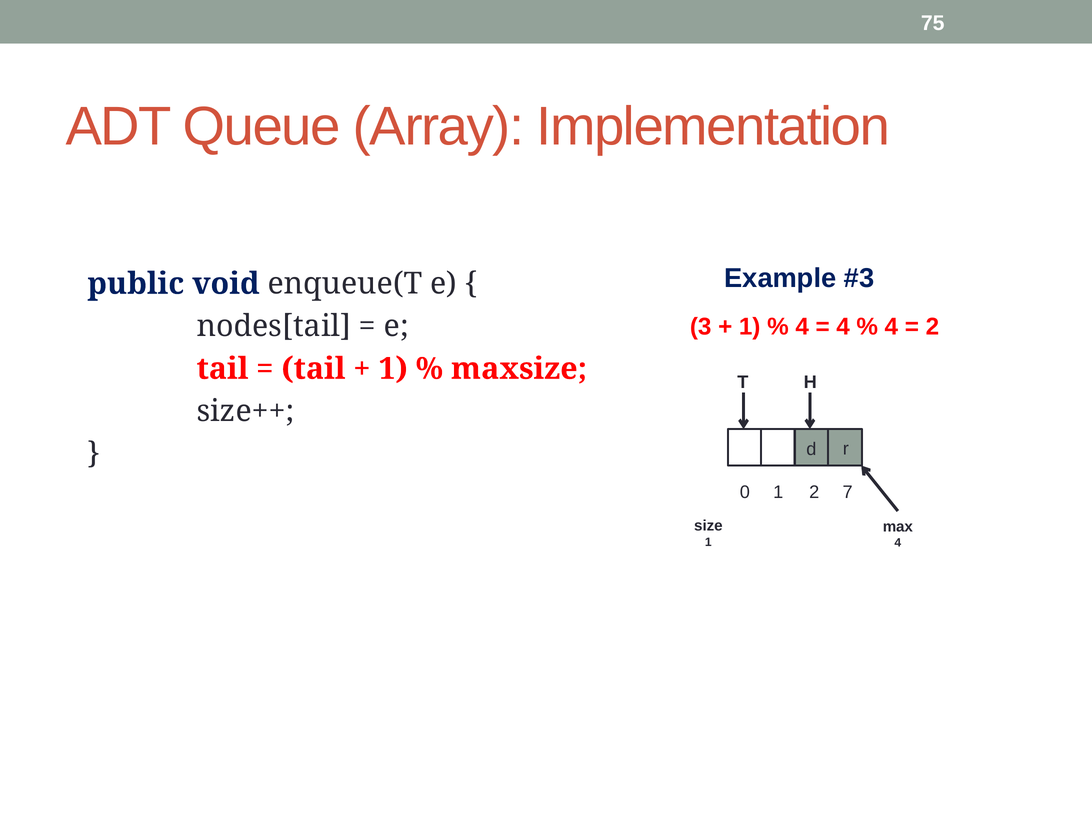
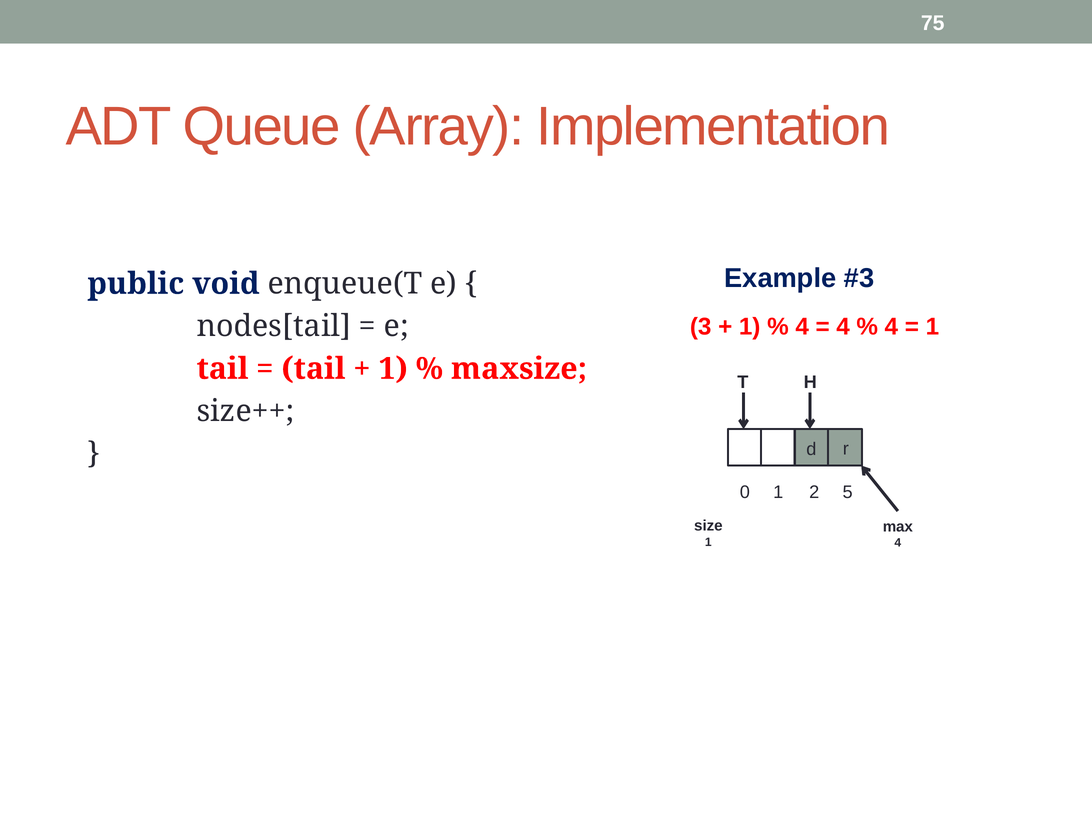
2 at (932, 327): 2 -> 1
7: 7 -> 5
